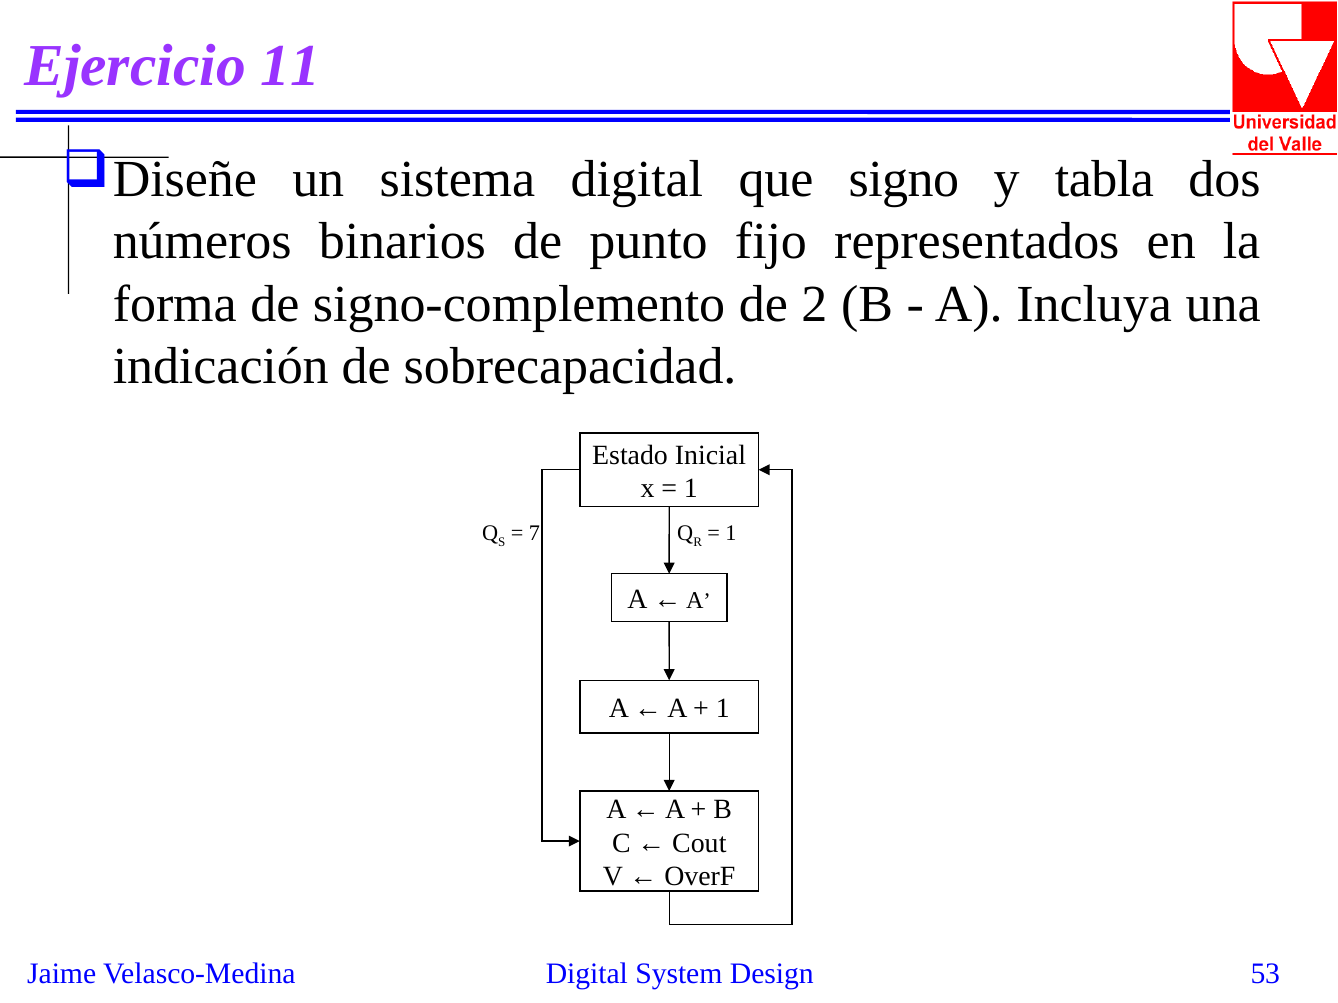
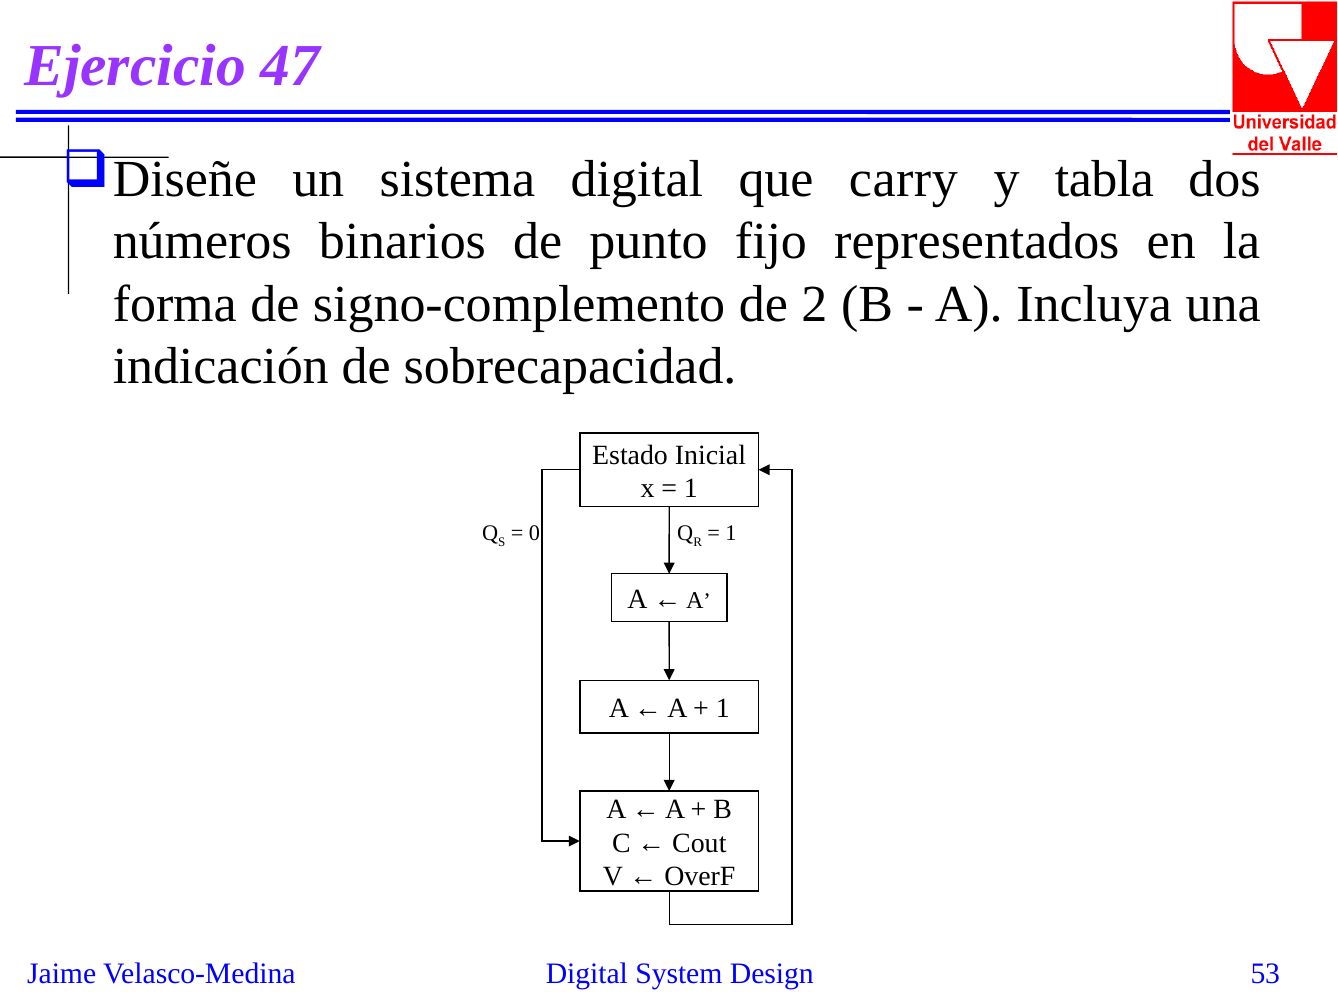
11: 11 -> 47
signo: signo -> carry
7: 7 -> 0
